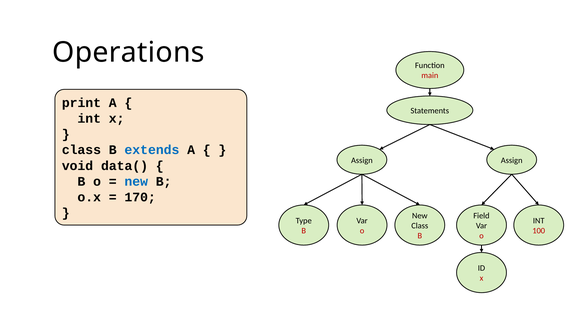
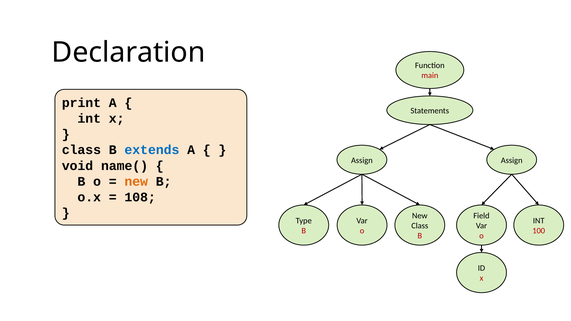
Operations: Operations -> Declaration
data(: data( -> name(
new at (136, 181) colour: blue -> orange
170: 170 -> 108
